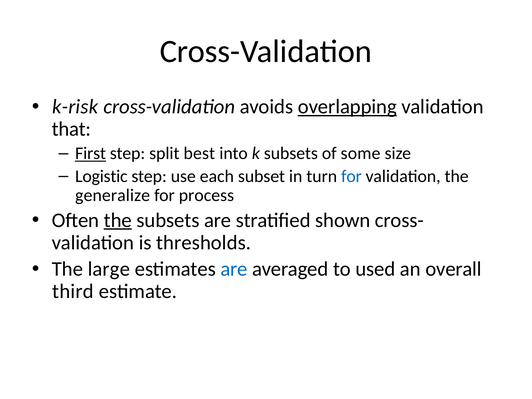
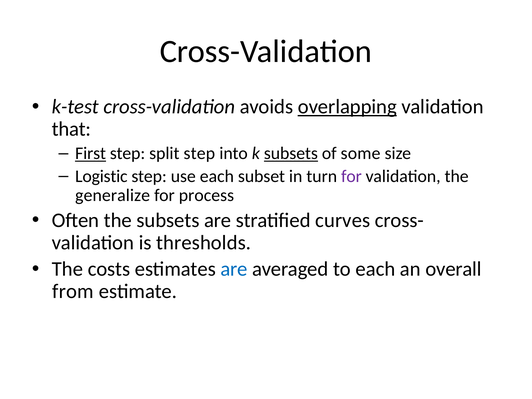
k-risk: k-risk -> k-test
split best: best -> step
subsets at (291, 153) underline: none -> present
for at (351, 176) colour: blue -> purple
the at (118, 220) underline: present -> none
shown: shown -> curves
large: large -> costs
to used: used -> each
third: third -> from
